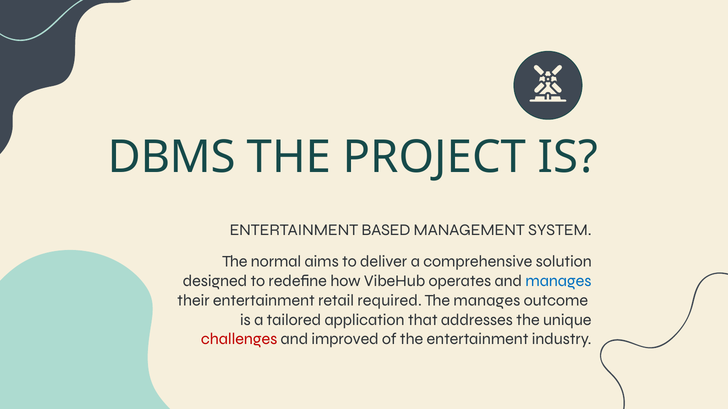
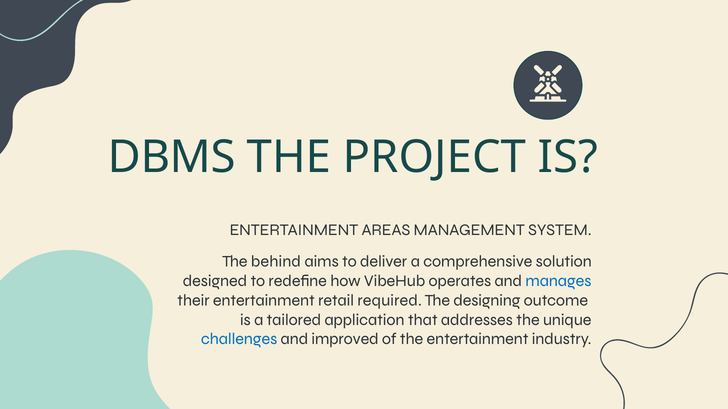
BASED: BASED -> AREAS
normal: normal -> behind
The manages: manages -> designing
challenges colour: red -> blue
